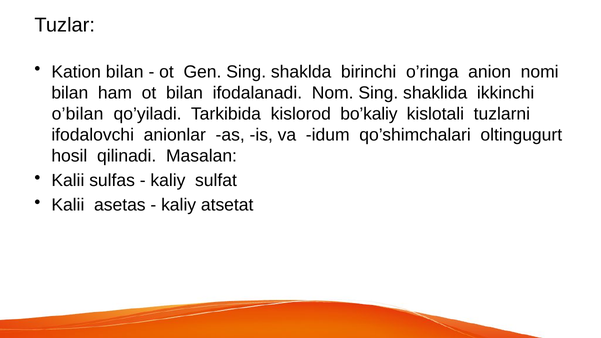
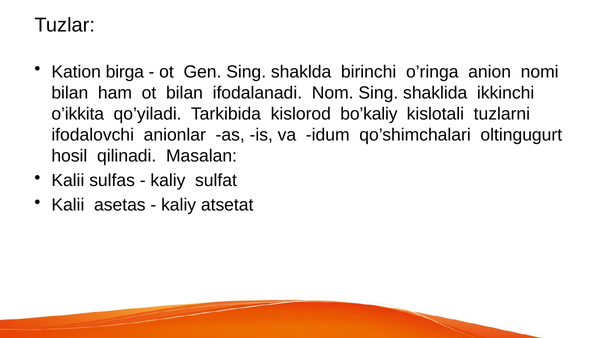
Kation bilan: bilan -> birga
o’bilan: o’bilan -> o’ikkita
